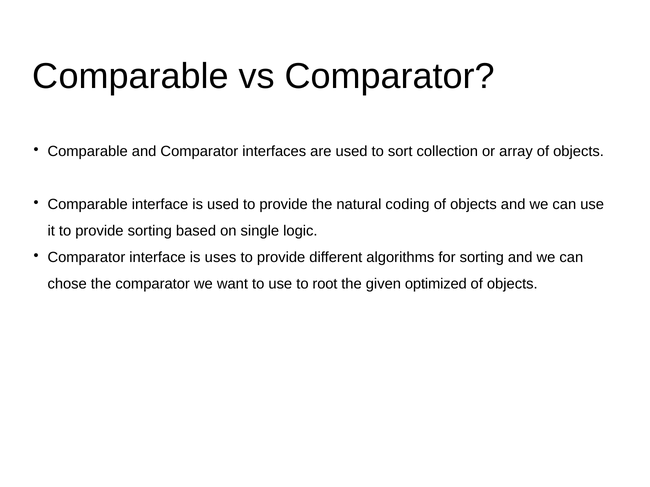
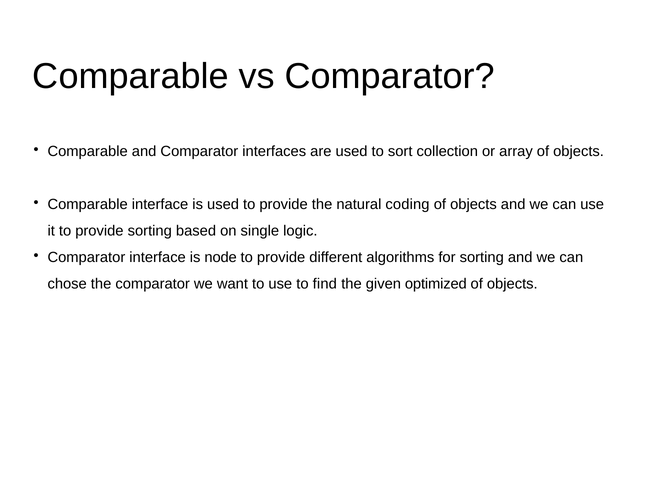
uses: uses -> node
root: root -> find
